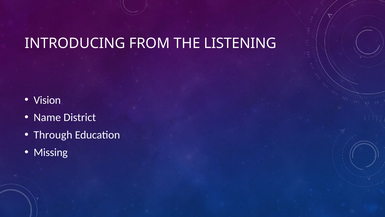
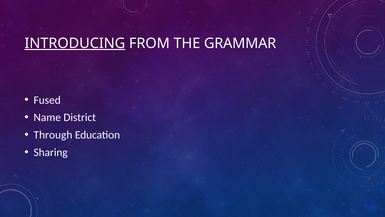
INTRODUCING underline: none -> present
LISTENING: LISTENING -> GRAMMAR
Vision: Vision -> Fused
Missing: Missing -> Sharing
